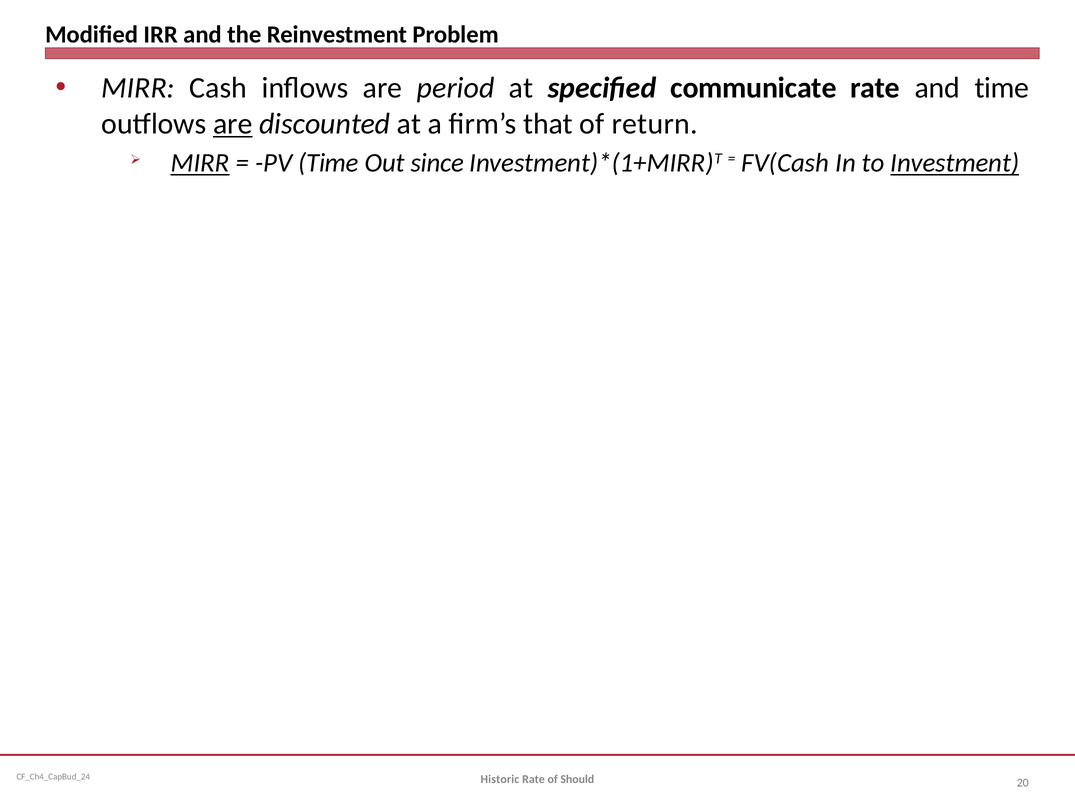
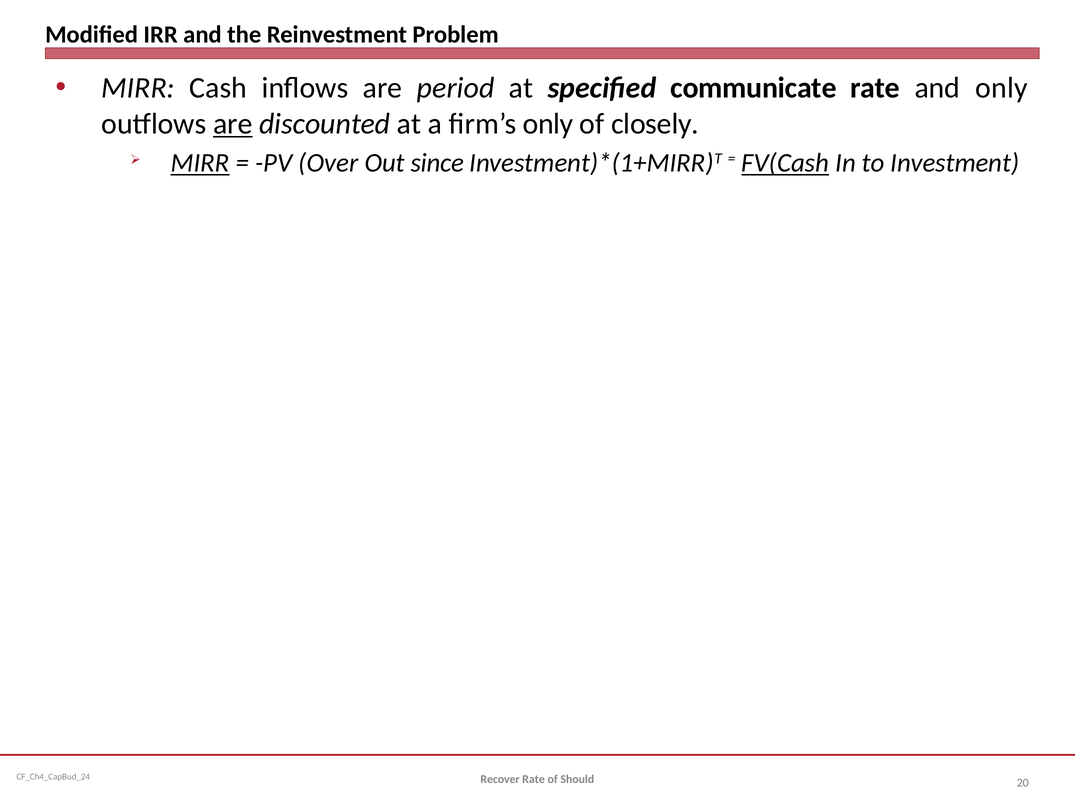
and time: time -> only
firm’s that: that -> only
return: return -> closely
PV Time: Time -> Over
FV(Cash underline: none -> present
Investment underline: present -> none
Historic: Historic -> Recover
